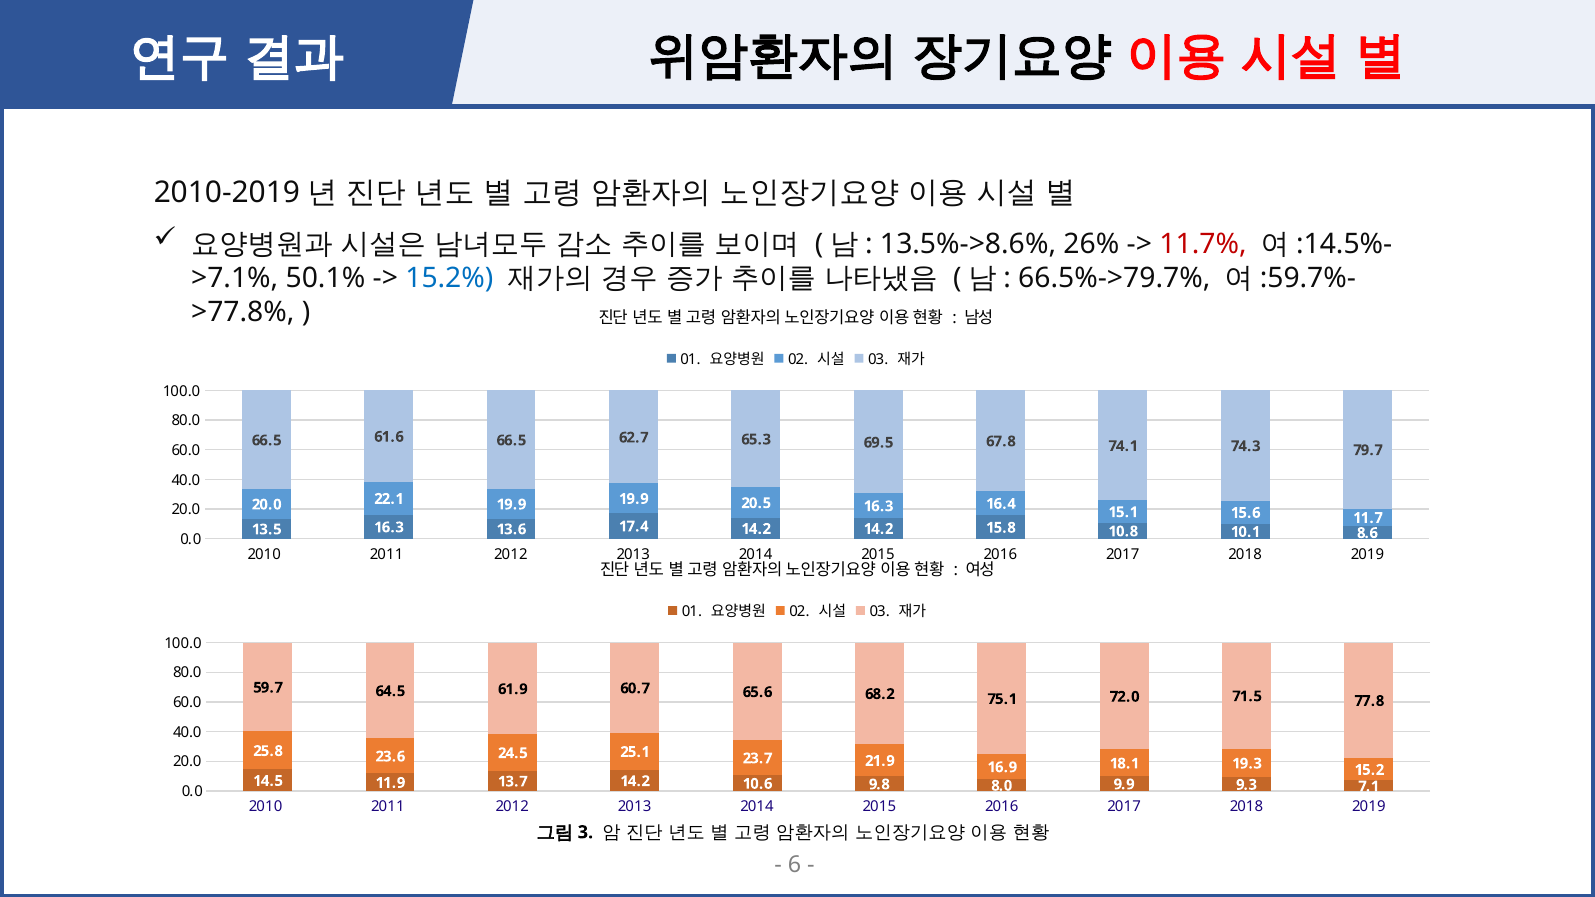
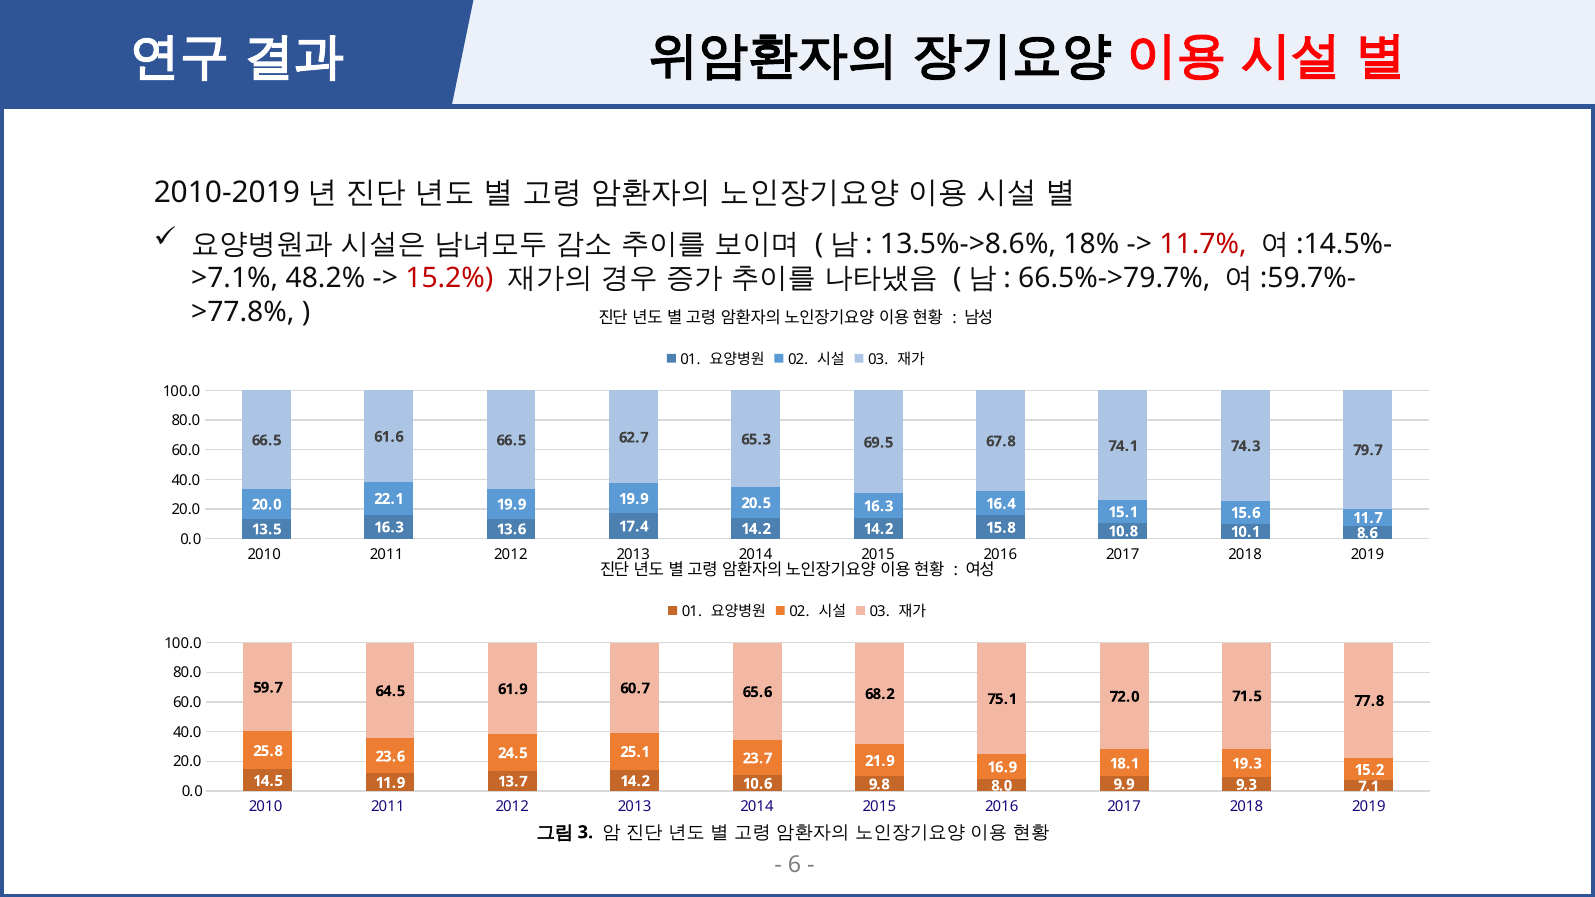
26%: 26% -> 18%
50.1%: 50.1% -> 48.2%
15.2% colour: blue -> red
